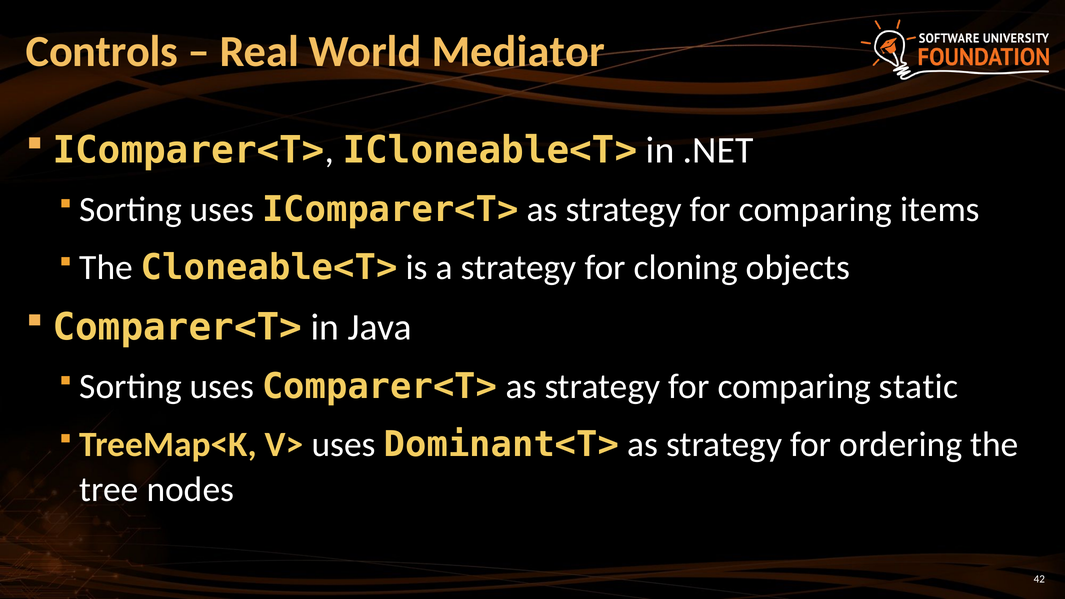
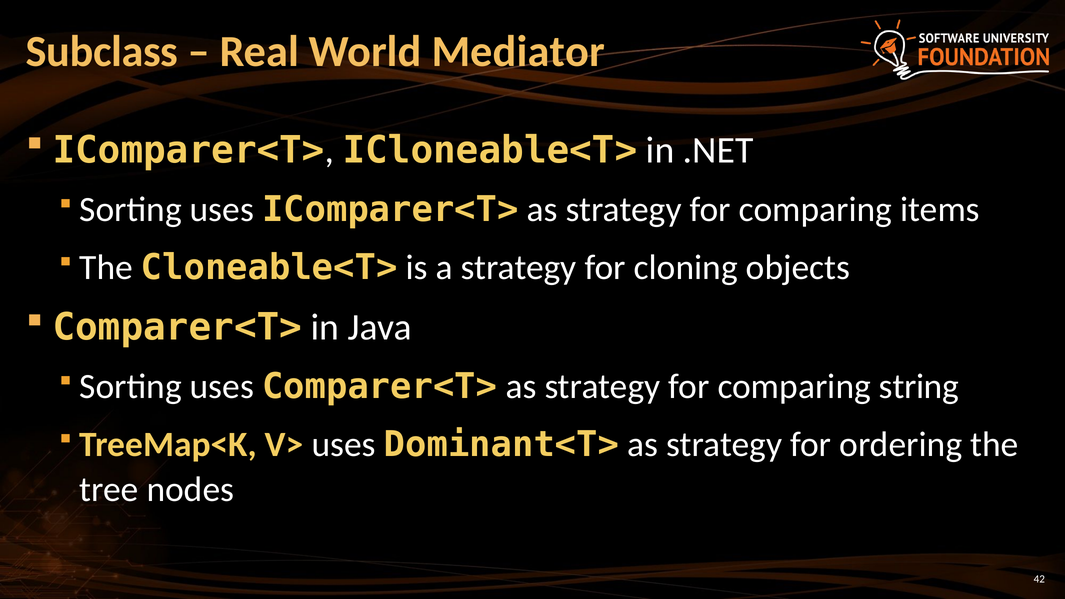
Controls: Controls -> Subclass
static: static -> string
